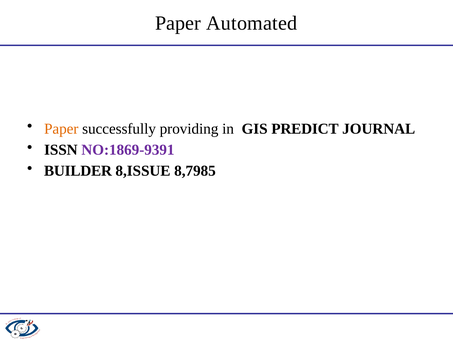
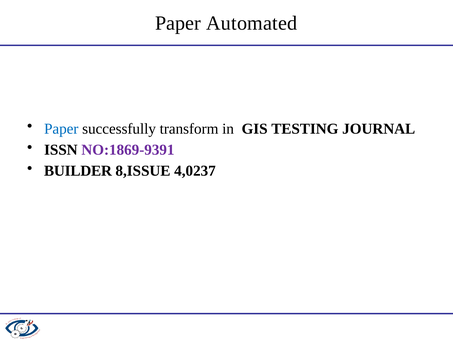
Paper at (61, 129) colour: orange -> blue
providing: providing -> transform
PREDICT: PREDICT -> TESTING
8,7985: 8,7985 -> 4,0237
